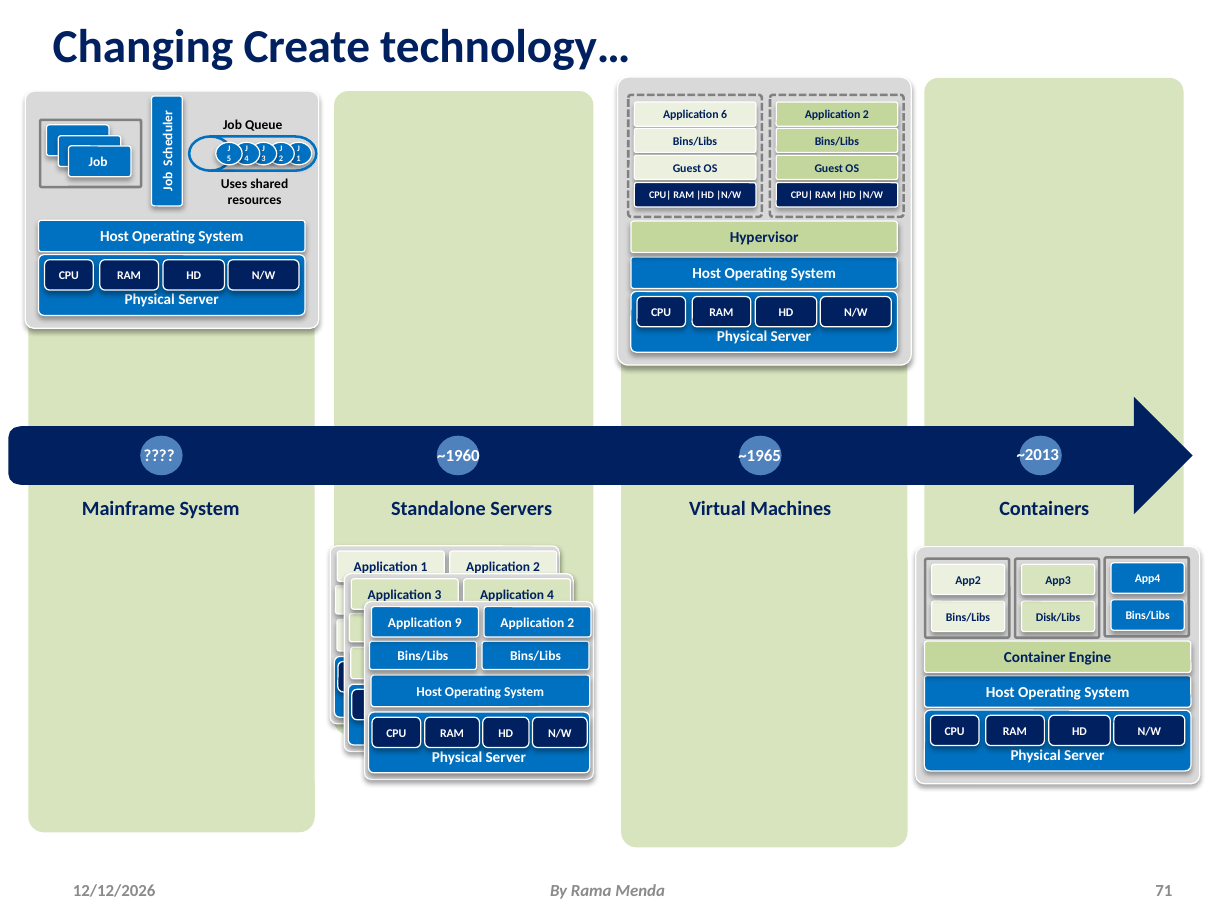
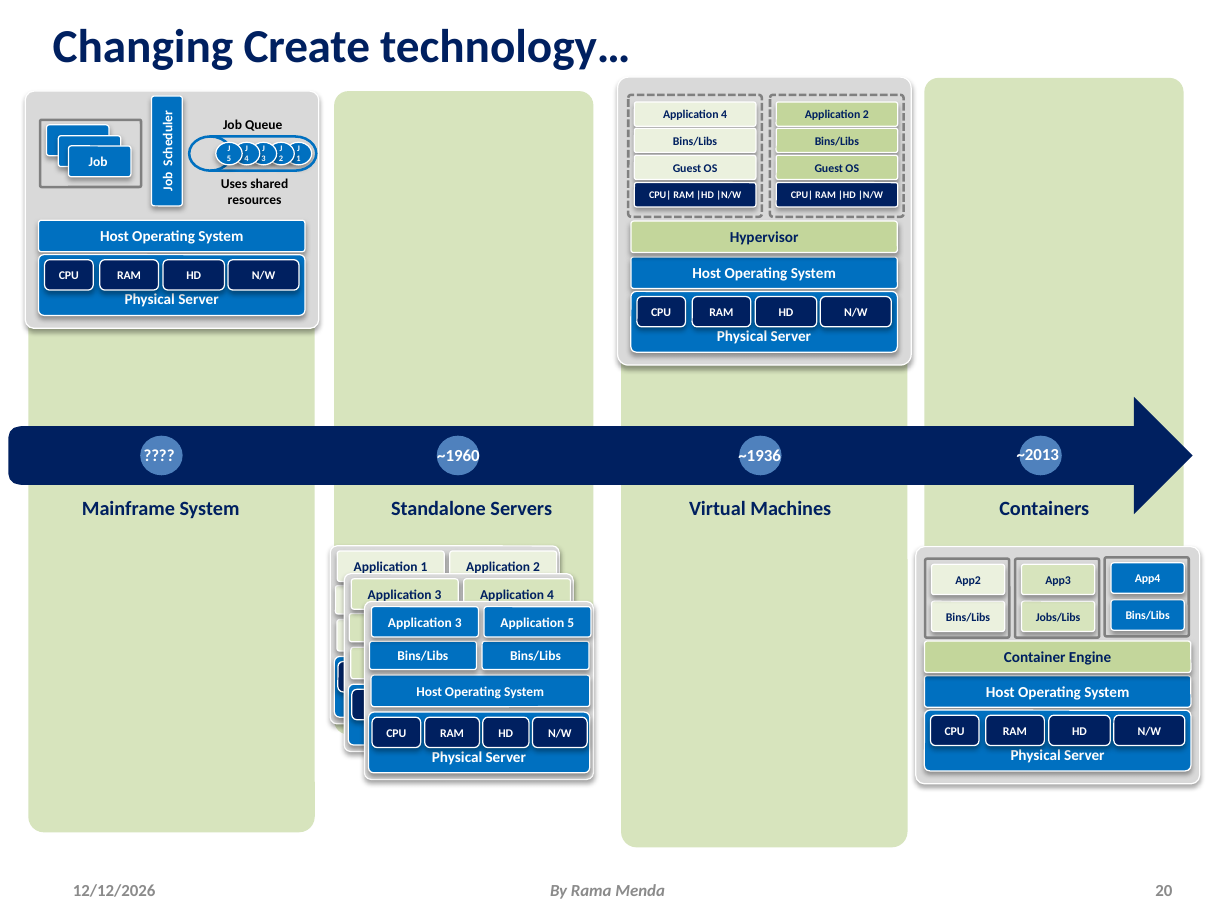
6 at (724, 115): 6 -> 4
~1965: ~1965 -> ~1936
Disk/Libs: Disk/Libs -> Jobs/Libs
9 at (458, 623): 9 -> 3
2 at (571, 623): 2 -> 5
71: 71 -> 20
